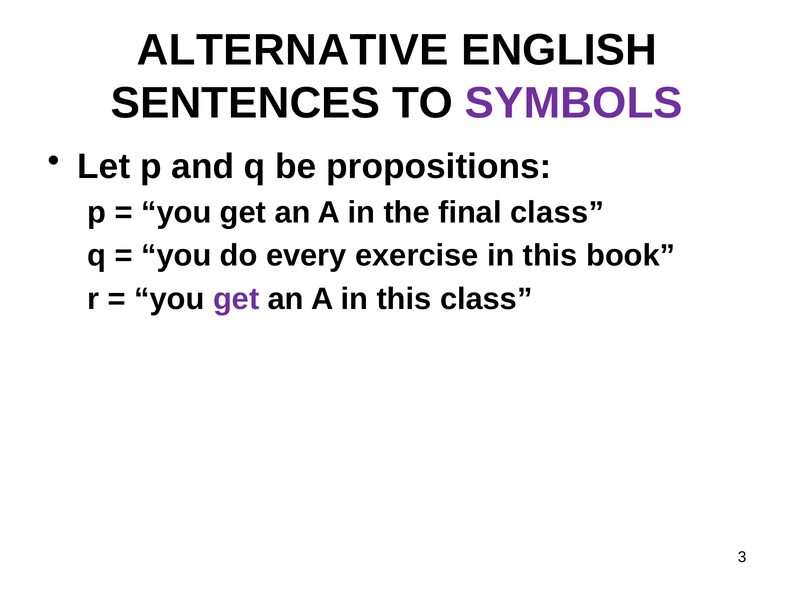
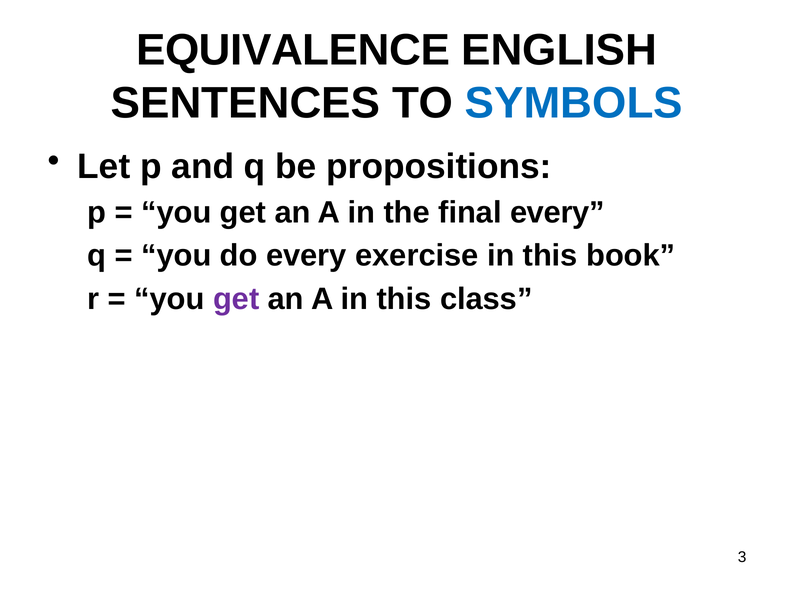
ALTERNATIVE: ALTERNATIVE -> EQUIVALENCE
SYMBOLS colour: purple -> blue
final class: class -> every
